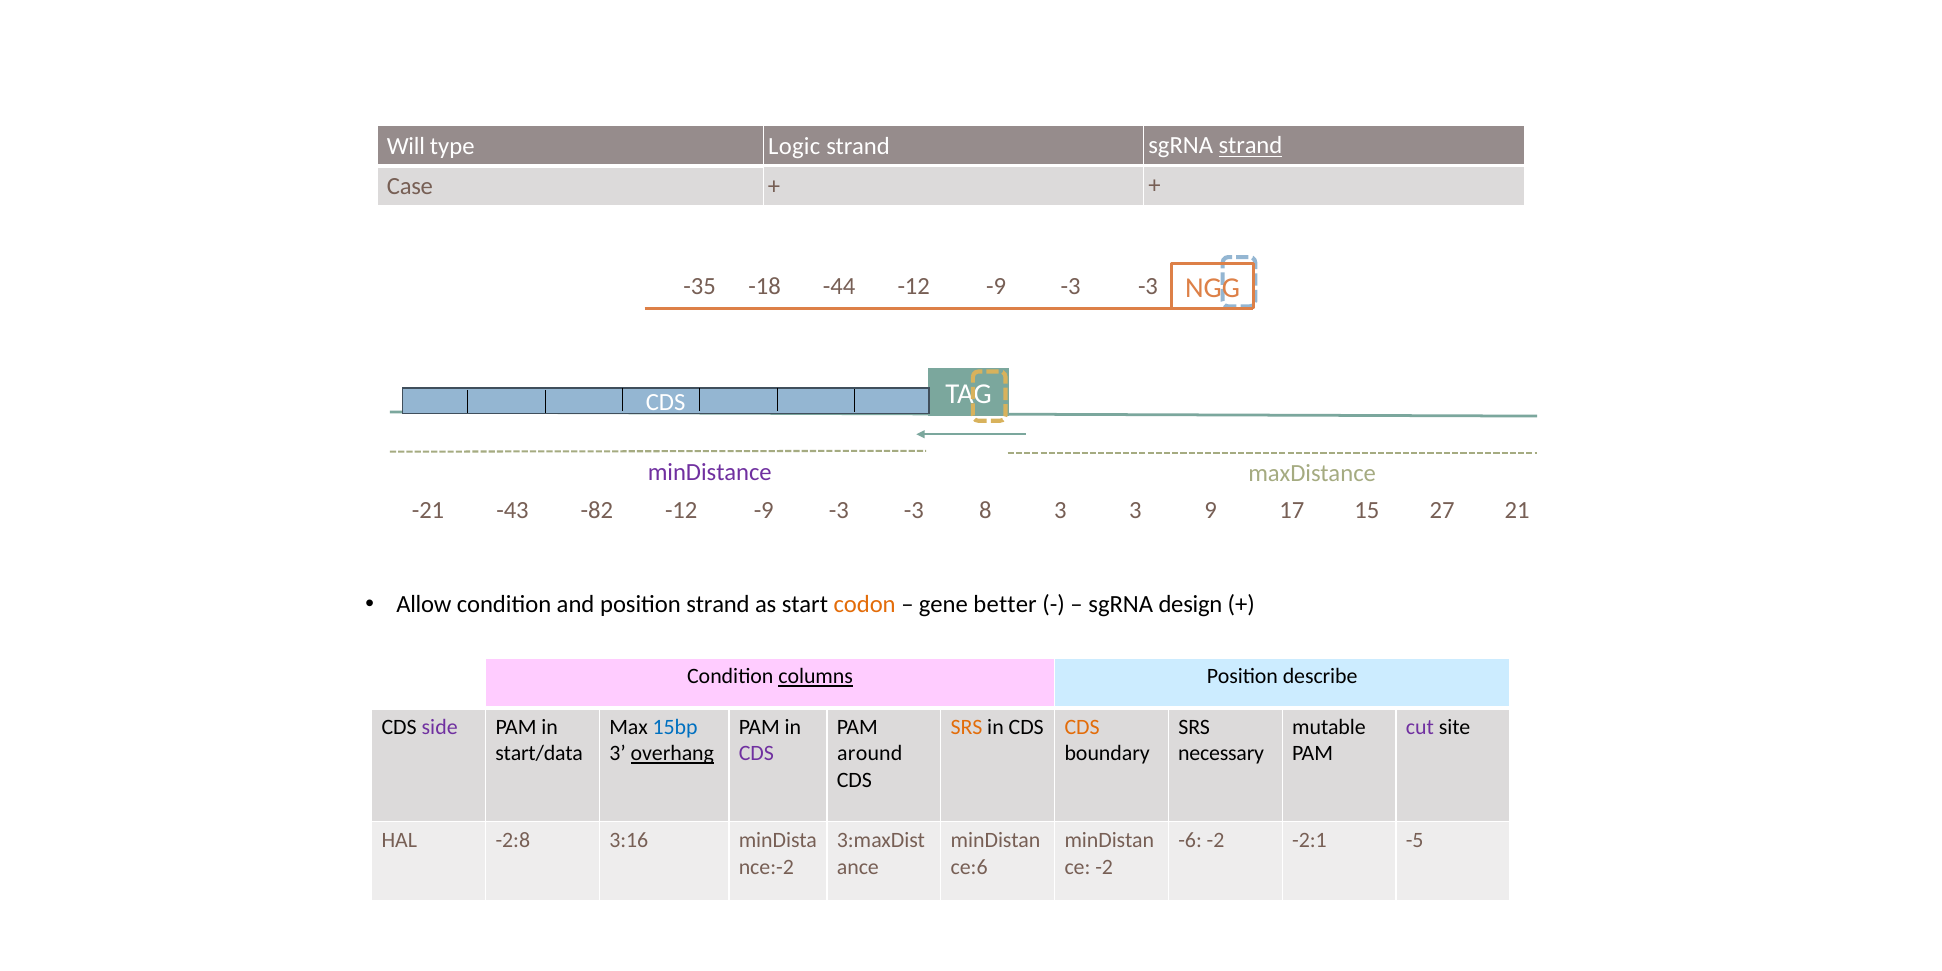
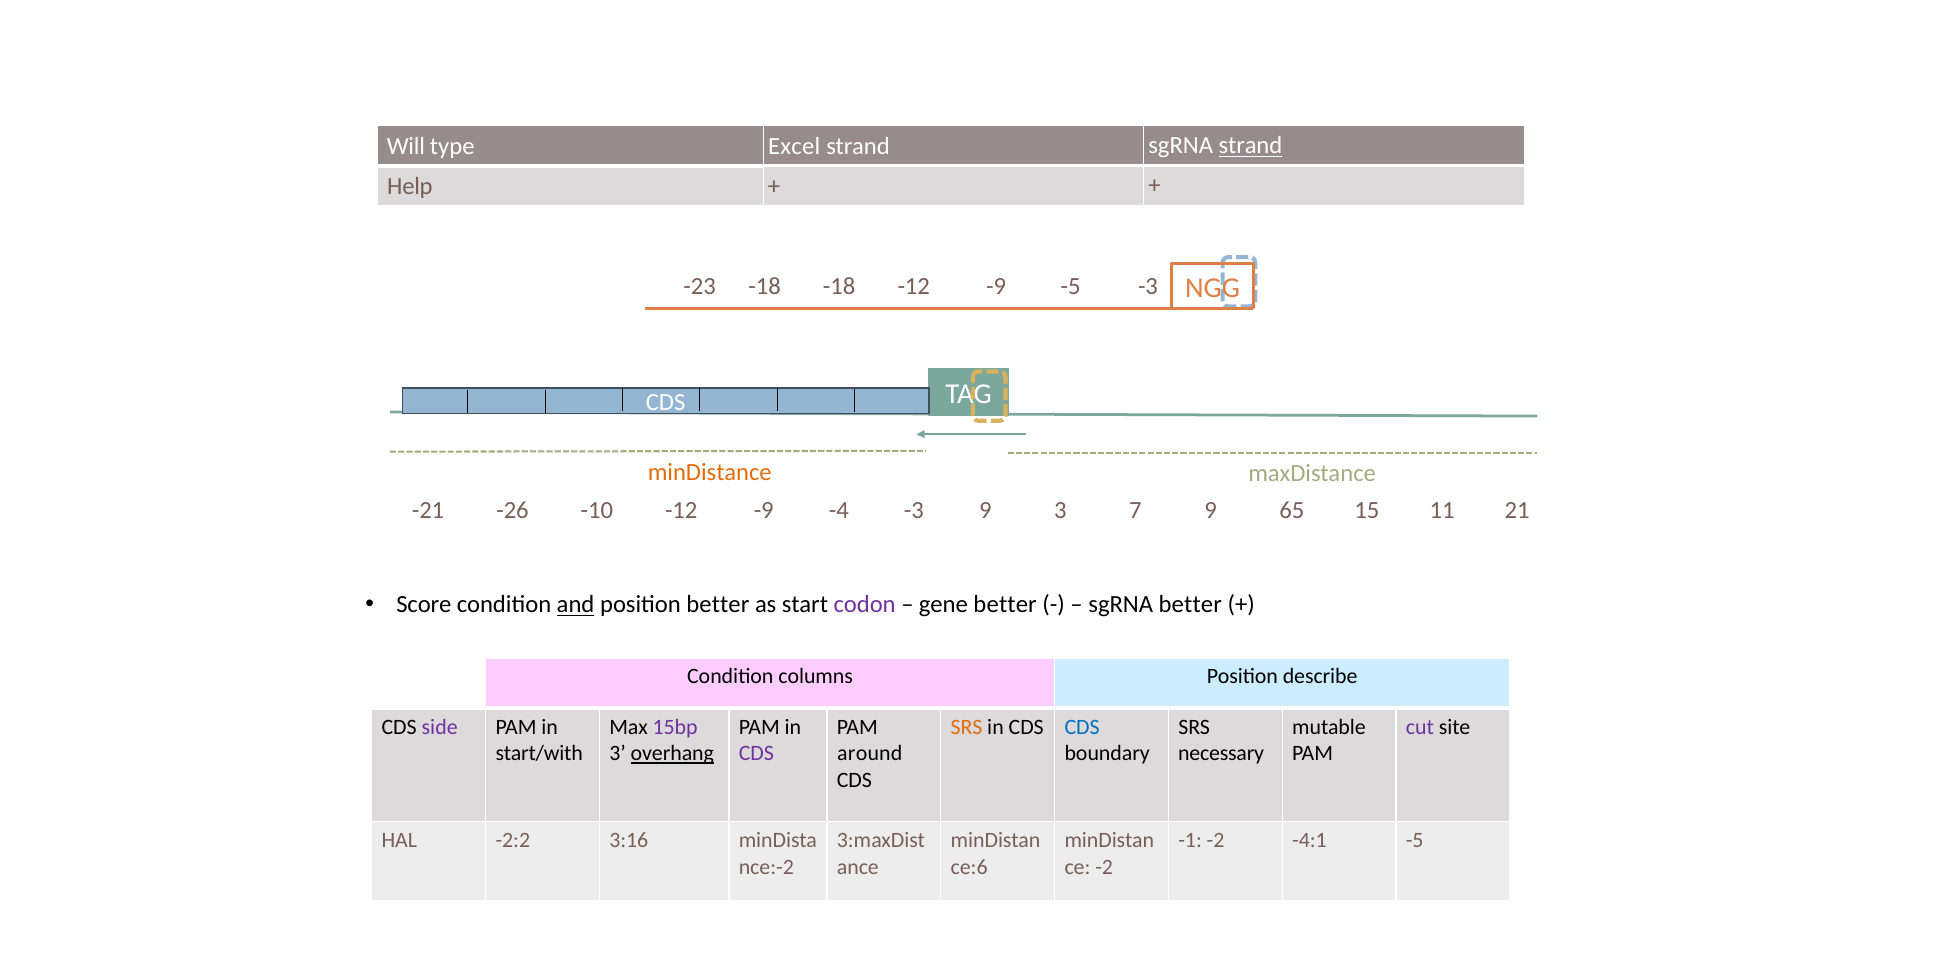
Logic: Logic -> Excel
Case: Case -> Help
-35: -35 -> -23
-44 at (839, 286): -44 -> -18
-3 at (1071, 286): -3 -> -5
minDistance colour: purple -> orange
-43: -43 -> -26
-82: -82 -> -10
-3 at (839, 510): -3 -> -4
-3 8: 8 -> 9
3 3: 3 -> 7
17: 17 -> 65
27: 27 -> 11
Allow: Allow -> Score
and underline: none -> present
position strand: strand -> better
codon colour: orange -> purple
sgRNA design: design -> better
columns underline: present -> none
15bp colour: blue -> purple
CDS at (1082, 727) colour: orange -> blue
start/data: start/data -> start/with
-2:8: -2:8 -> -2:2
-6: -6 -> -1
-2:1: -2:1 -> -4:1
